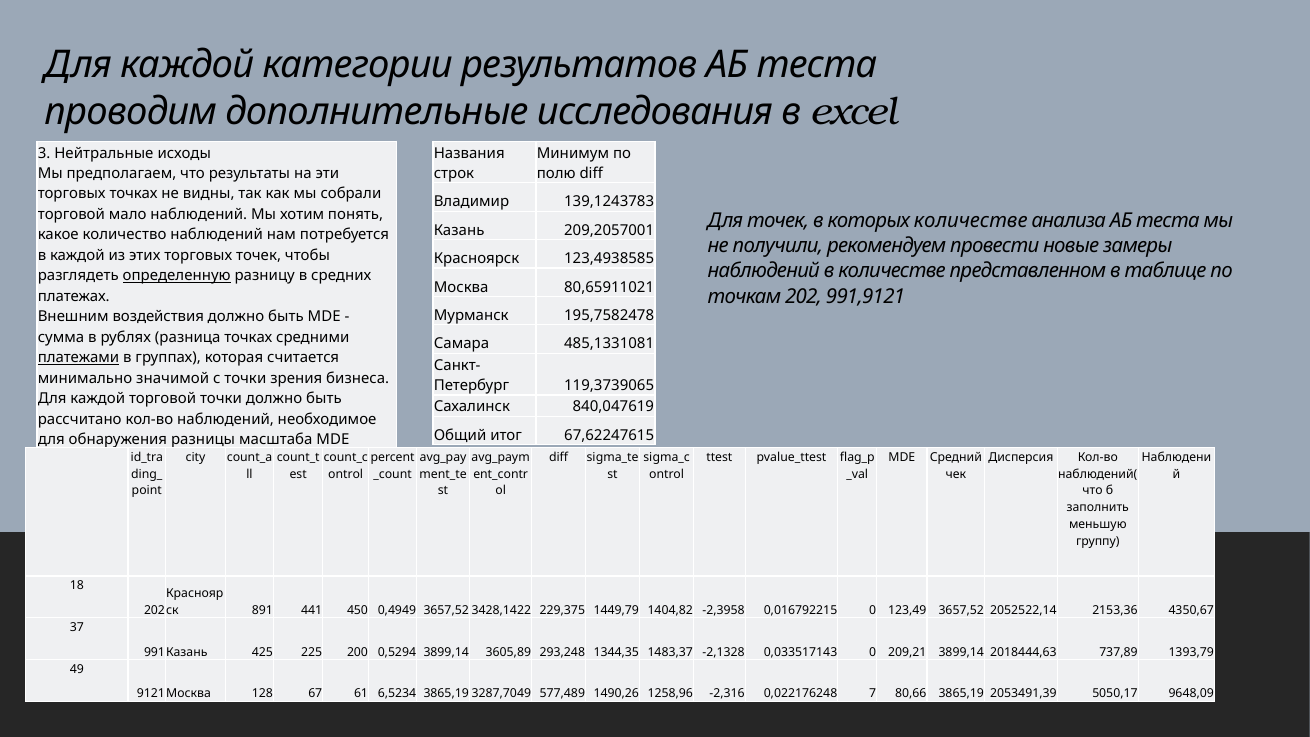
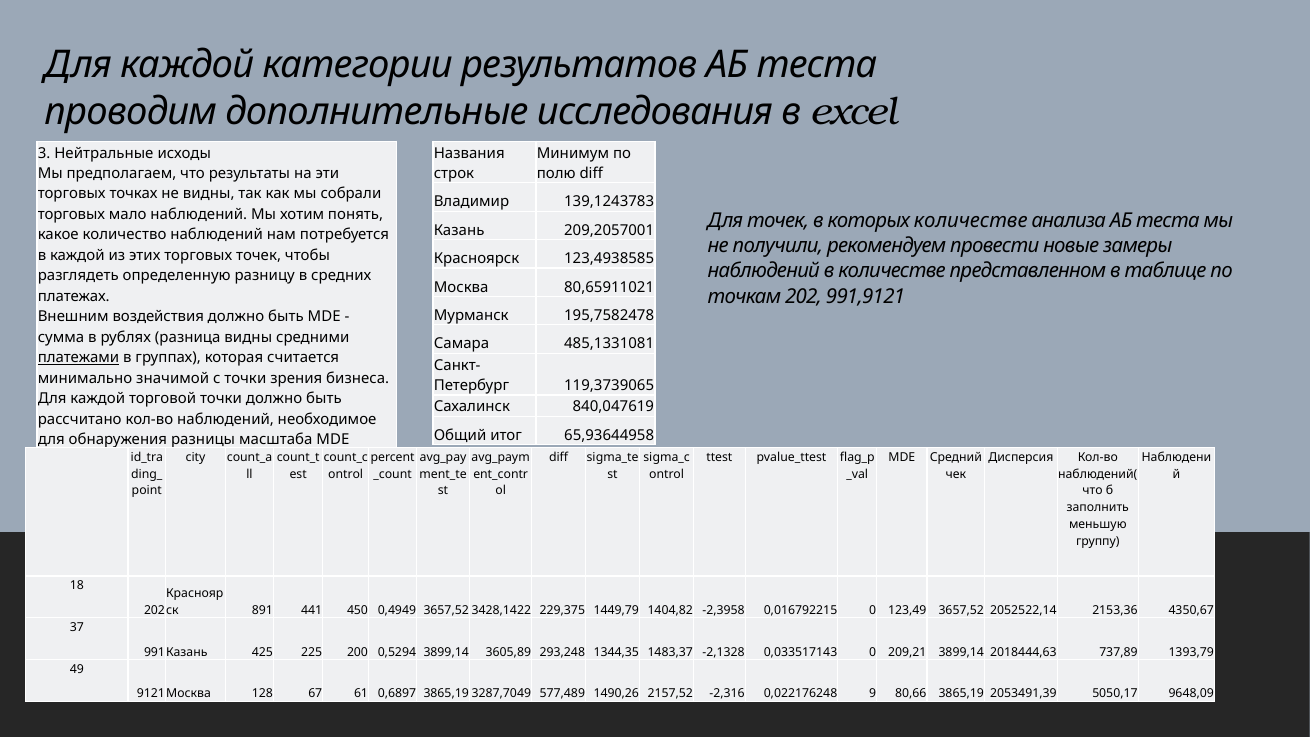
торговой at (71, 214): торговой -> торговых
определенную underline: present -> none
разница точках: точках -> видны
67,62247615: 67,62247615 -> 65,93644958
6,5234: 6,5234 -> 0,6897
1258,96: 1258,96 -> 2157,52
7: 7 -> 9
